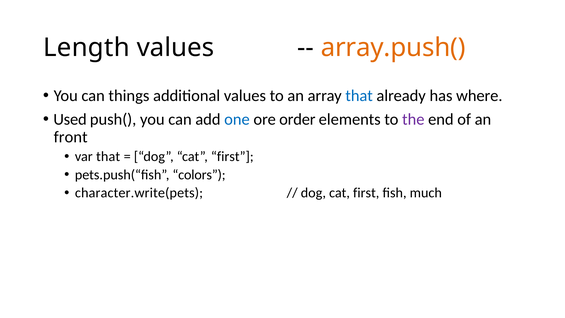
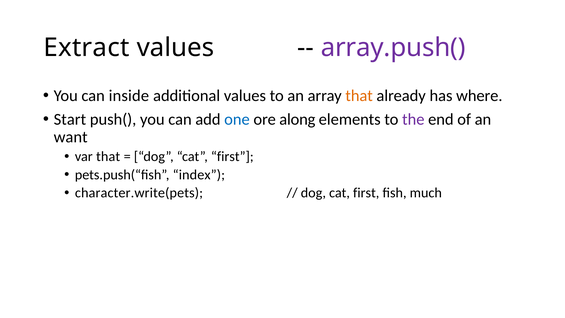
Length: Length -> Extract
array.push( colour: orange -> purple
things: things -> inside
that at (359, 96) colour: blue -> orange
Used: Used -> Start
order: order -> along
front: front -> want
colors: colors -> index
